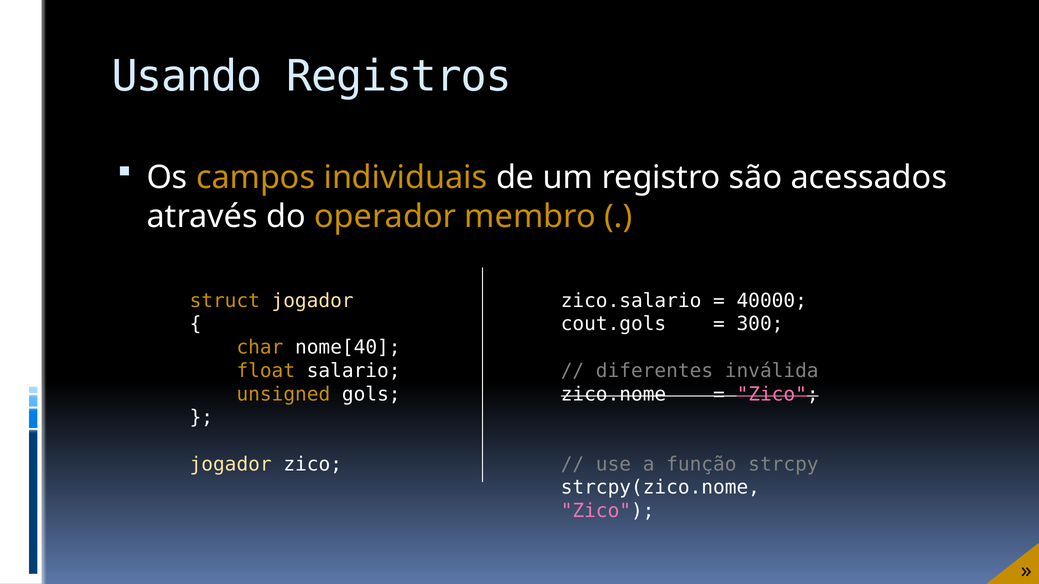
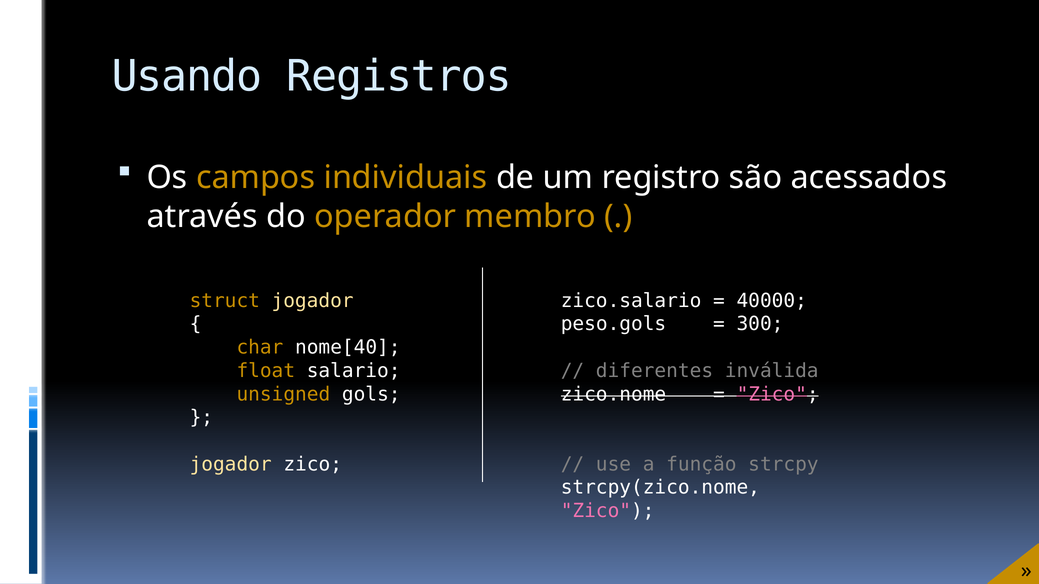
cout.gols: cout.gols -> peso.gols
